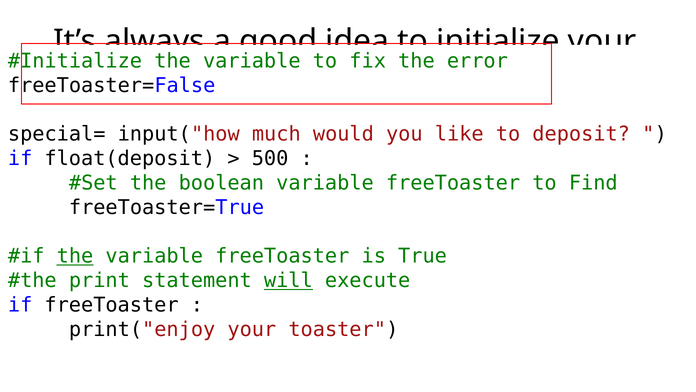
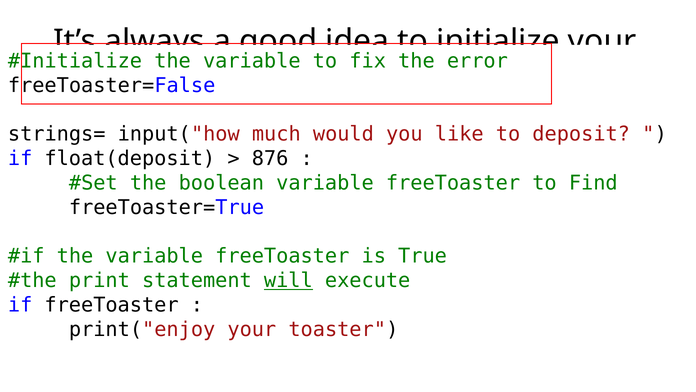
special=: special= -> strings=
500: 500 -> 876
the at (75, 256) underline: present -> none
